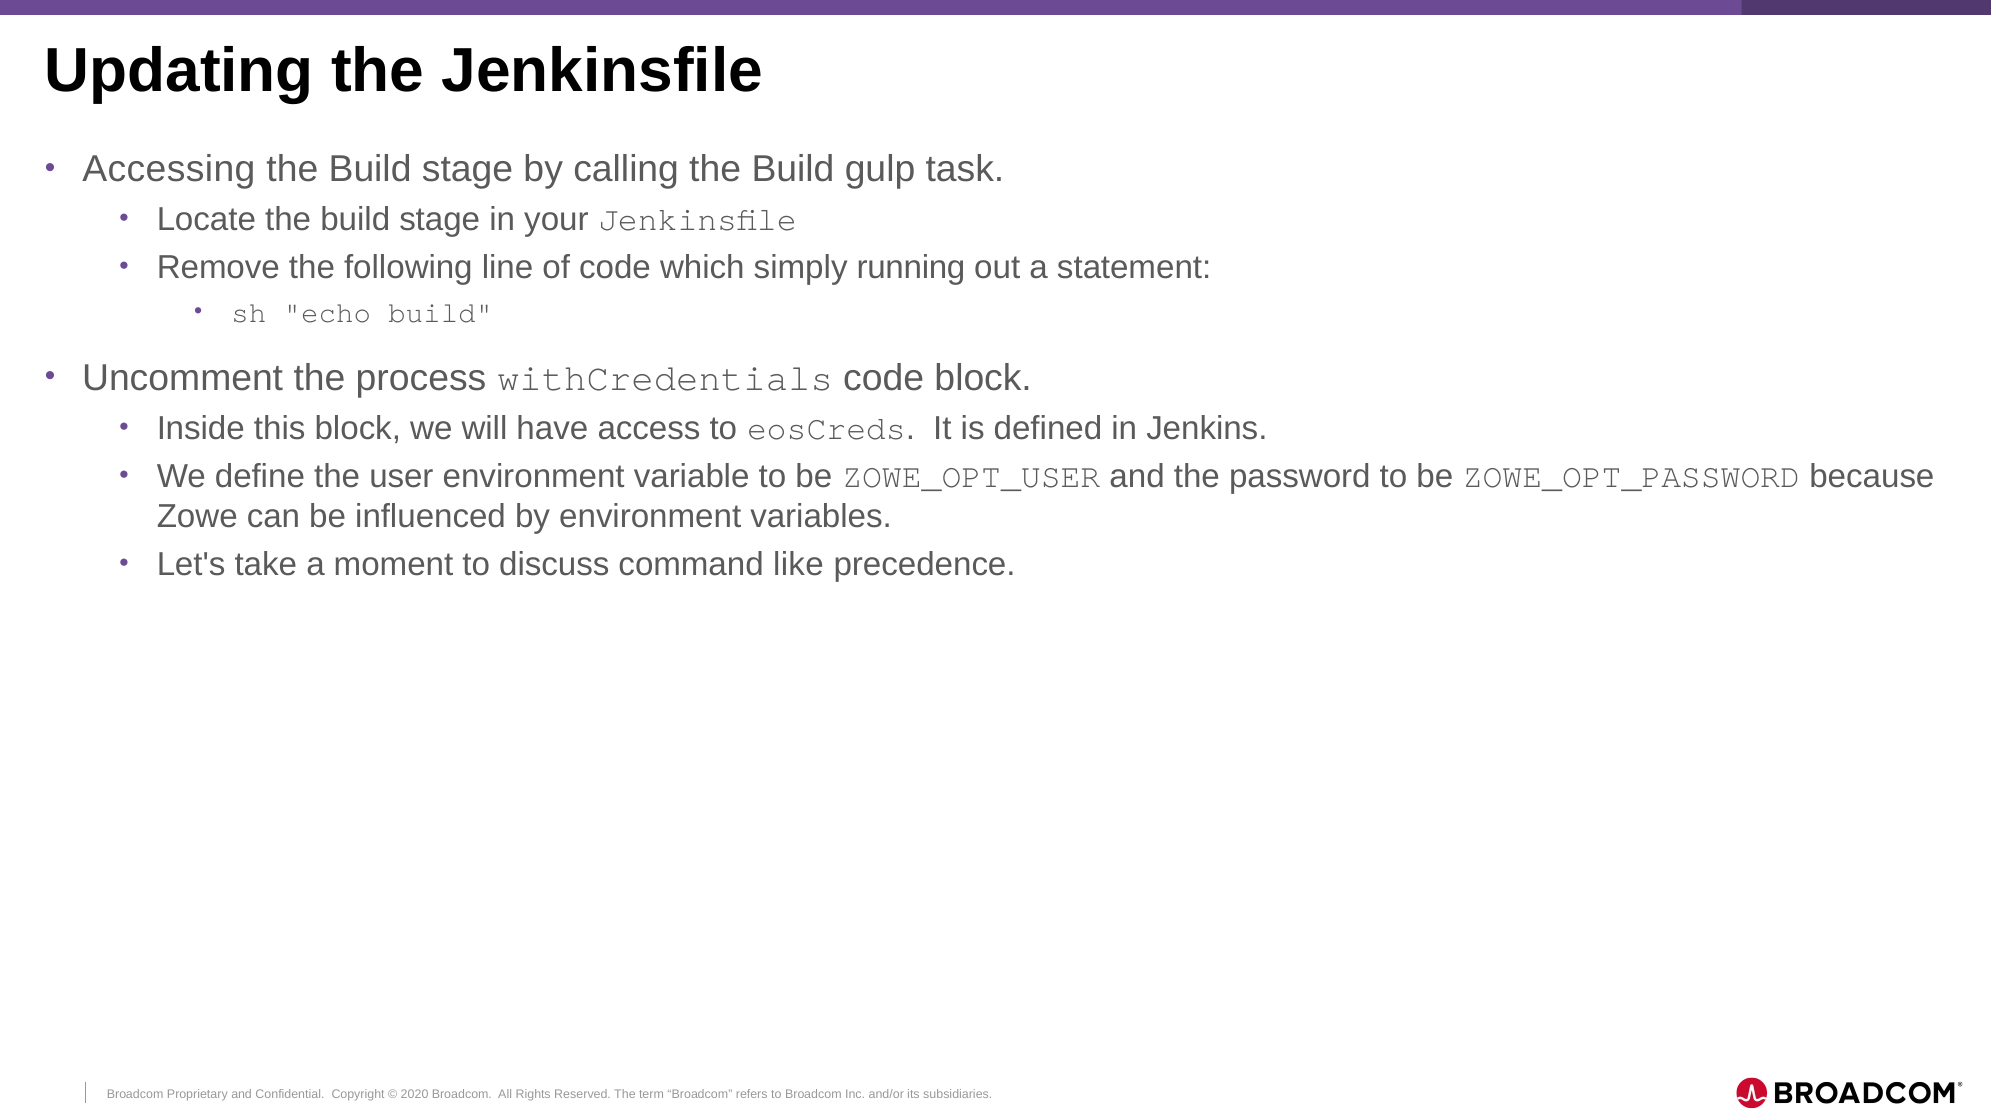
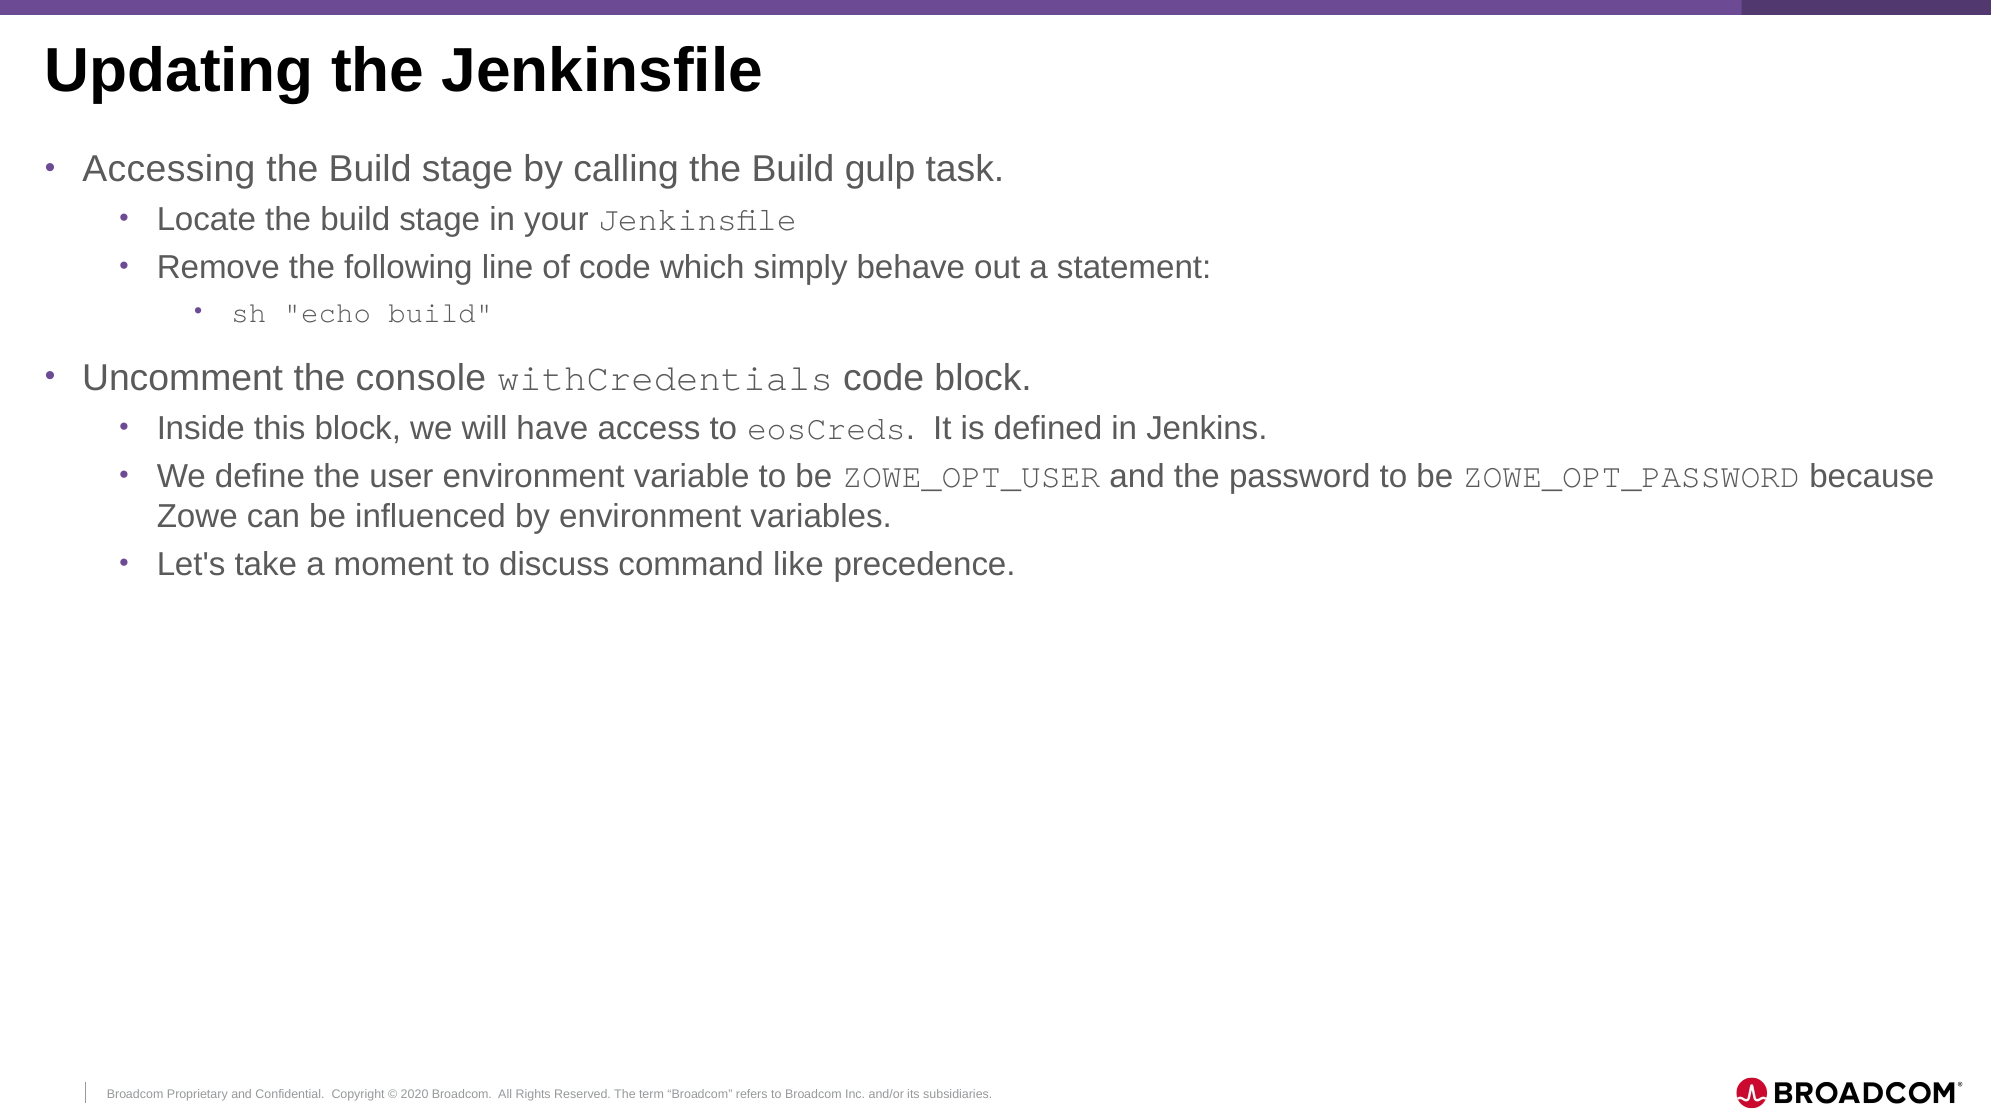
running: running -> behave
process: process -> console
